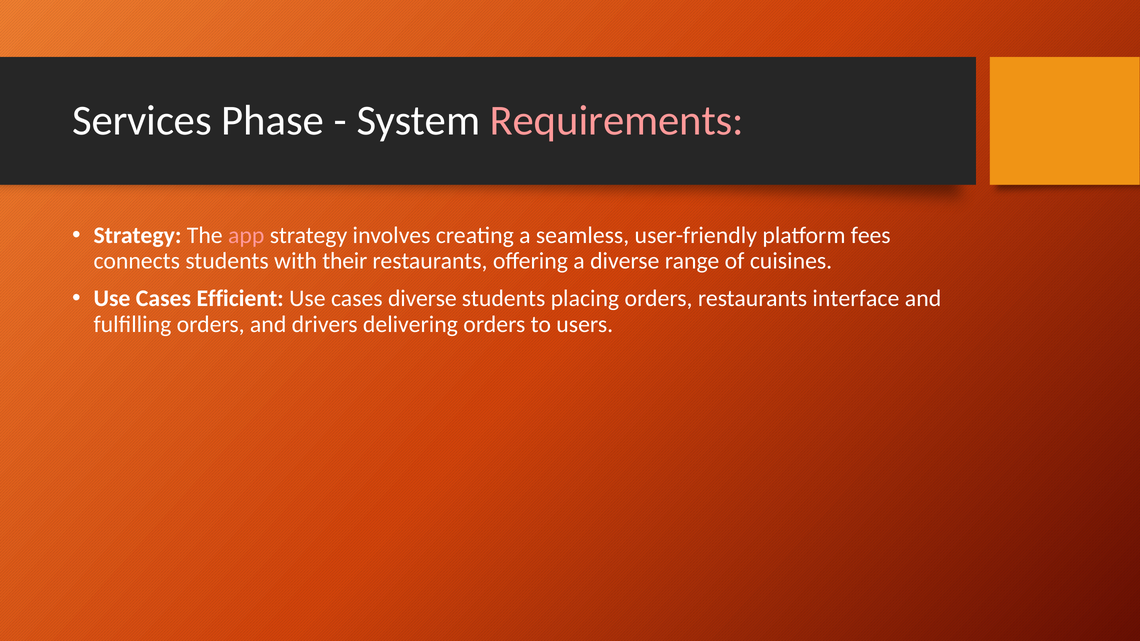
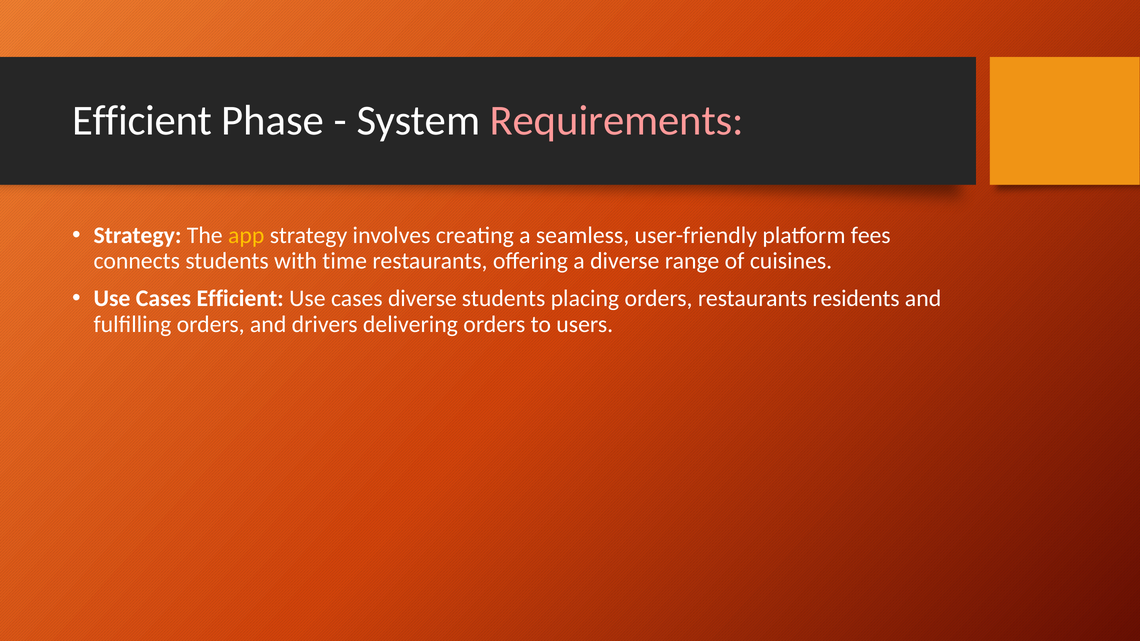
Services at (142, 121): Services -> Efficient
app colour: pink -> yellow
their: their -> time
interface: interface -> residents
